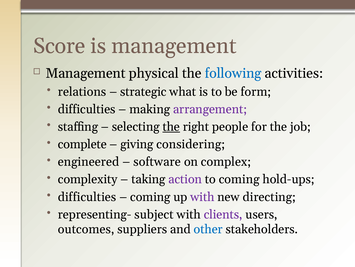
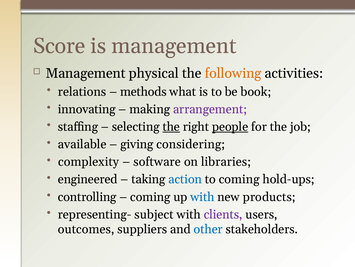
following colour: blue -> orange
strategic: strategic -> methods
form: form -> book
difficulties at (87, 109): difficulties -> innovating
people underline: none -> present
complete: complete -> available
engineered: engineered -> complexity
complex: complex -> libraries
complexity: complexity -> engineered
action colour: purple -> blue
difficulties at (87, 196): difficulties -> controlling
with at (202, 196) colour: purple -> blue
directing: directing -> products
